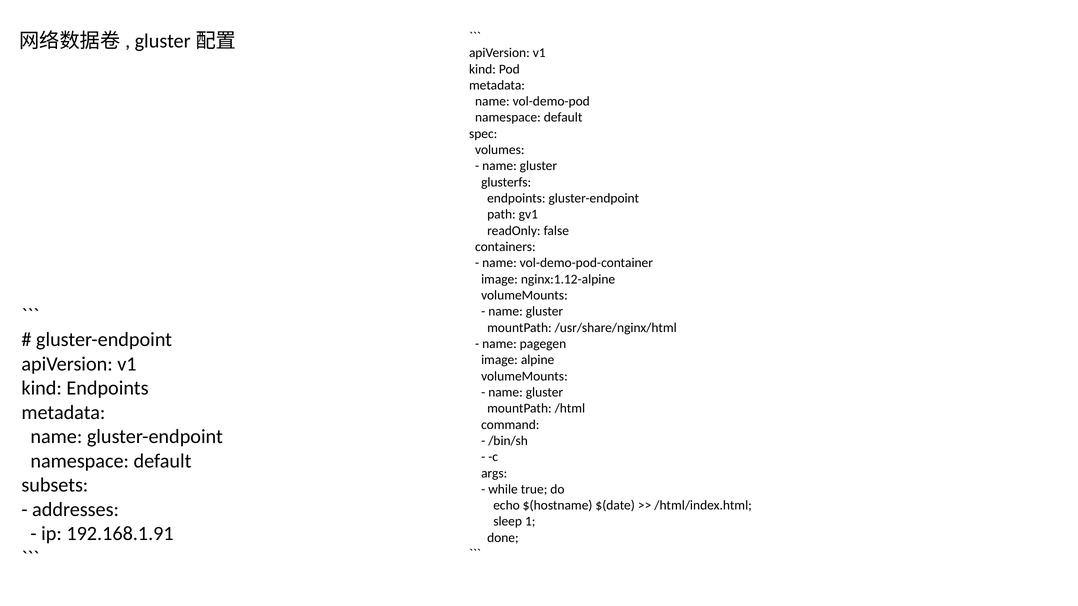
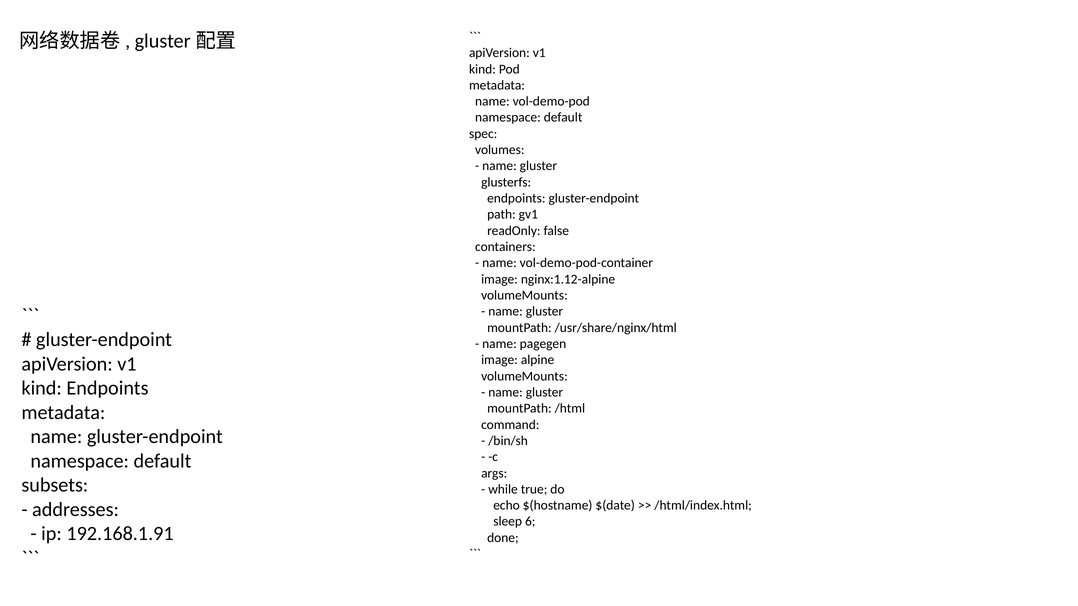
1: 1 -> 6
